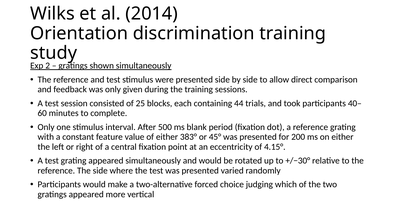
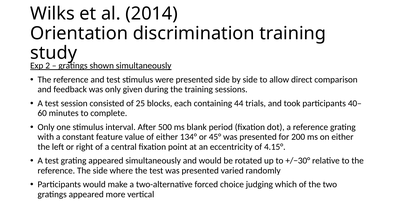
383°: 383° -> 134°
